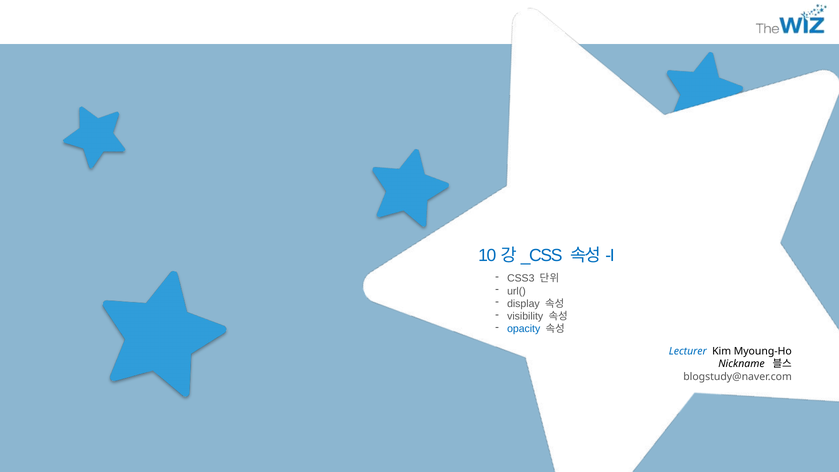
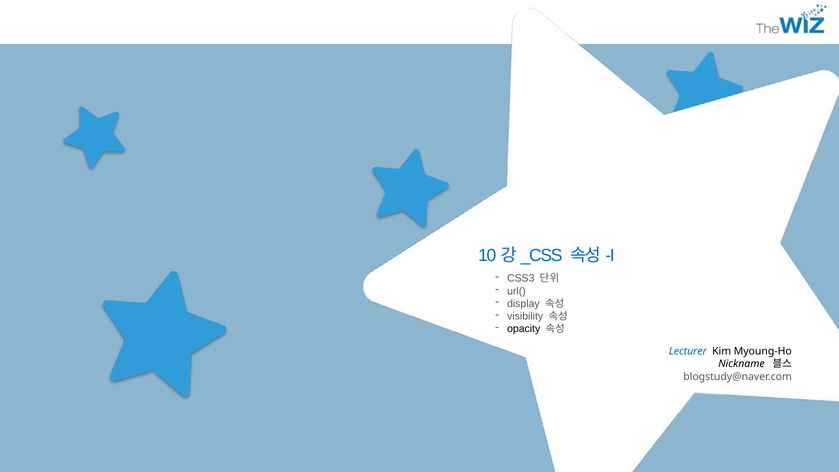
opacity colour: blue -> black
